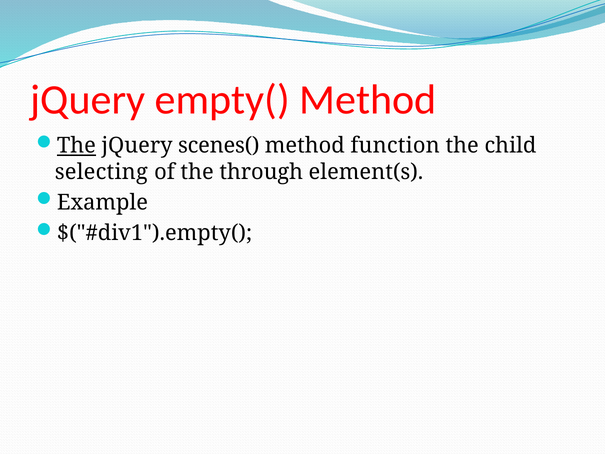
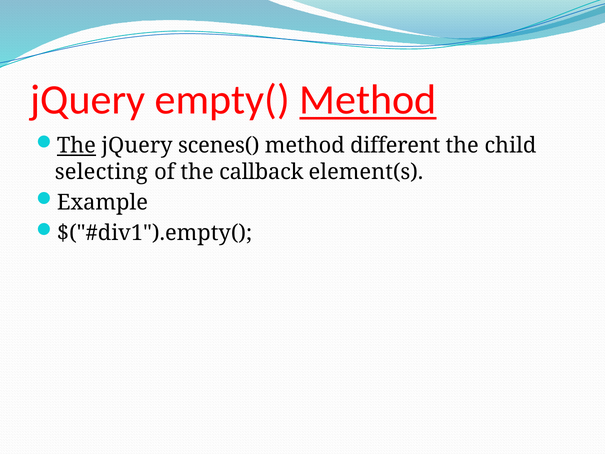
Method at (368, 100) underline: none -> present
function: function -> different
through: through -> callback
